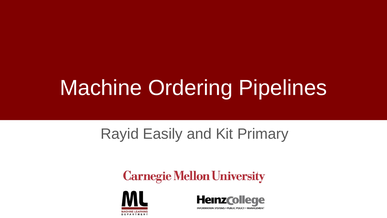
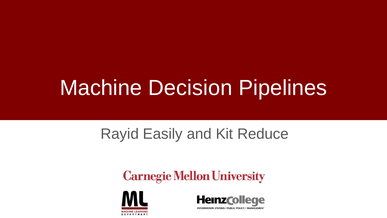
Ordering: Ordering -> Decision
Primary: Primary -> Reduce
